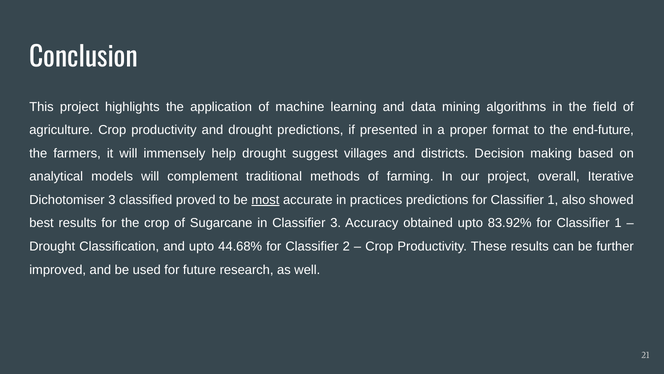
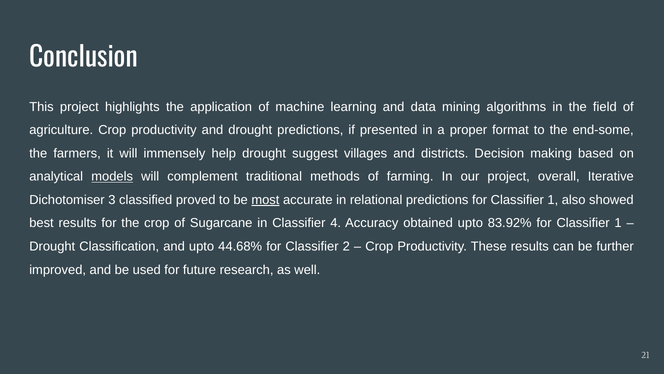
end-future: end-future -> end-some
models underline: none -> present
practices: practices -> relational
Classifier 3: 3 -> 4
